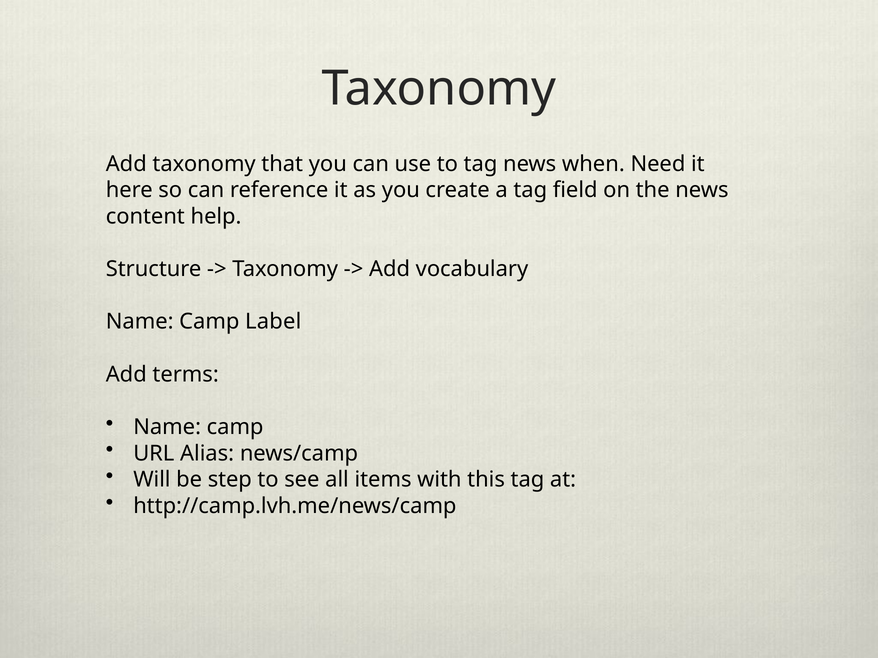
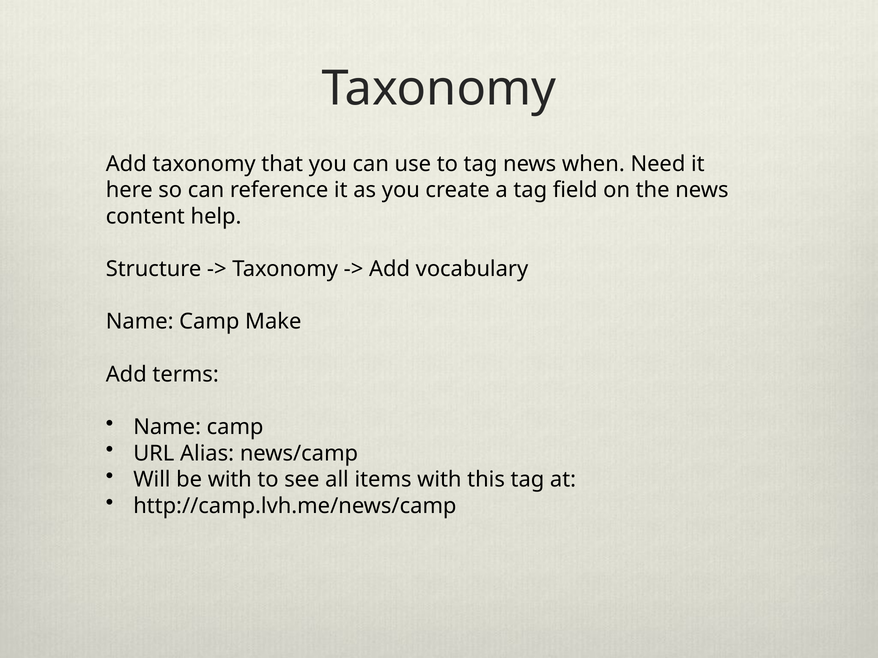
Label: Label -> Make
be step: step -> with
